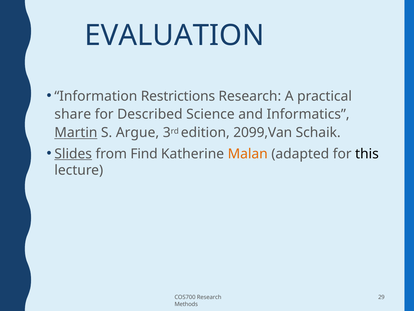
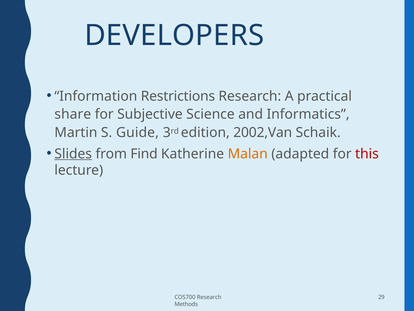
EVALUATION: EVALUATION -> DEVELOPERS
Described: Described -> Subjective
Martin underline: present -> none
Argue: Argue -> Guide
2099,Van: 2099,Van -> 2002,Van
this colour: black -> red
